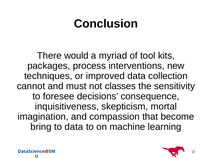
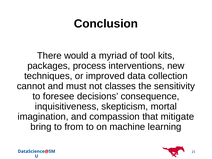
become: become -> mitigate
to data: data -> from
